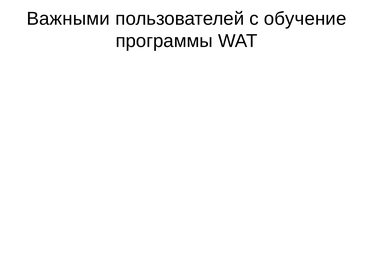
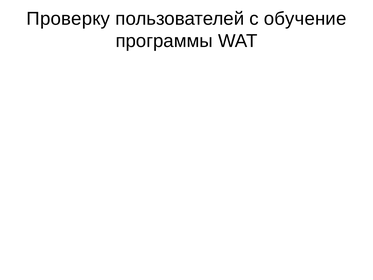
Важными: Важными -> Проверку
